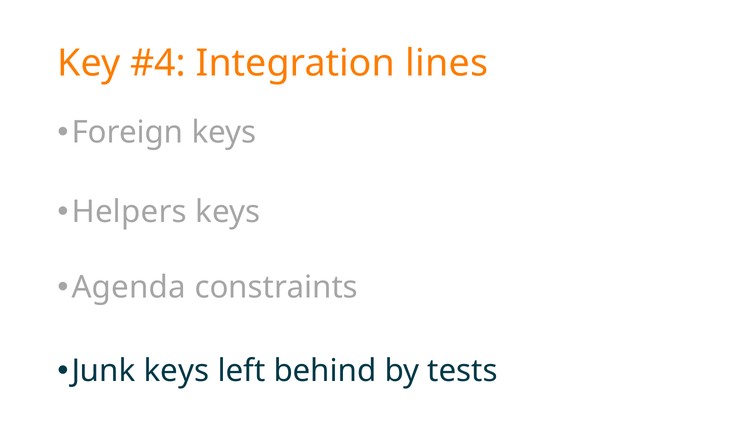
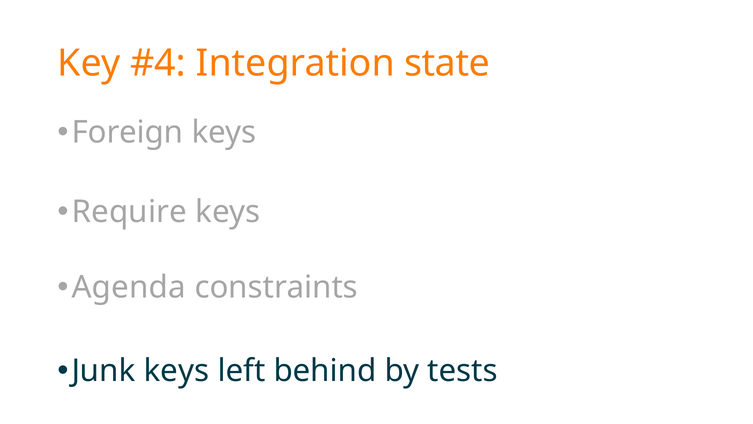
lines: lines -> state
Helpers: Helpers -> Require
